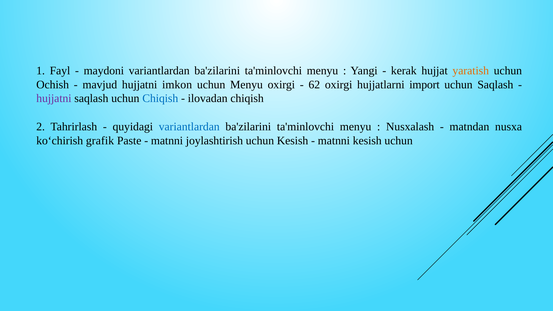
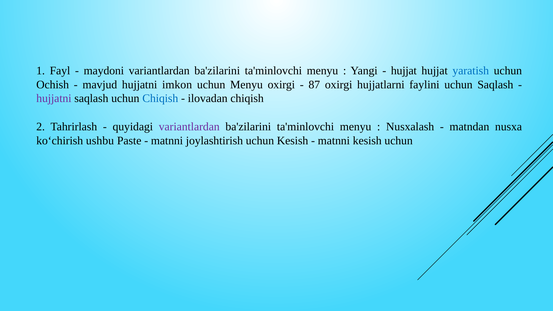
kerak at (404, 71): kerak -> hujjat
yaratish colour: orange -> blue
62: 62 -> 87
import: import -> faylini
variantlardan at (189, 127) colour: blue -> purple
grafik: grafik -> ushbu
